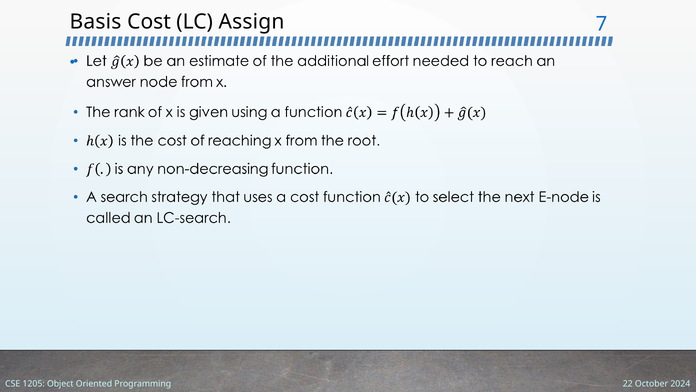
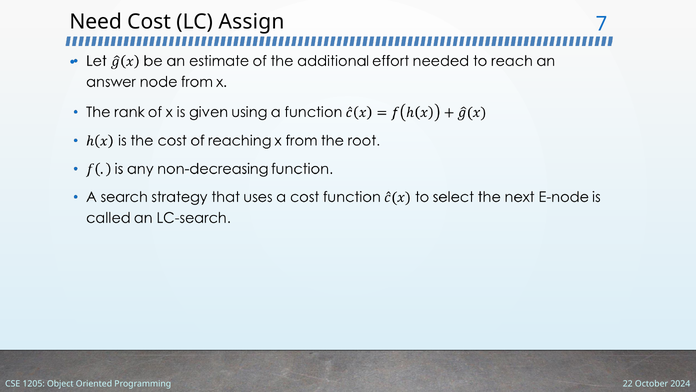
Basis: Basis -> Need
